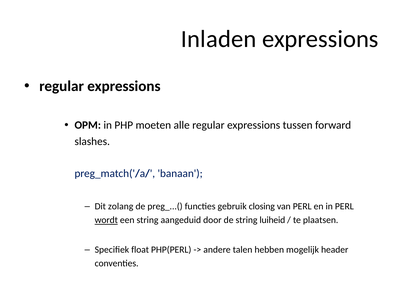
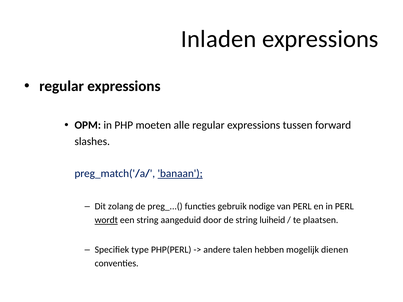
banaan underline: none -> present
closing: closing -> nodige
float: float -> type
header: header -> dienen
